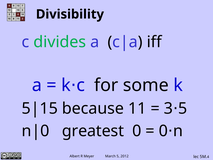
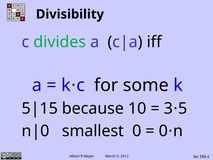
11: 11 -> 10
greatest: greatest -> smallest
